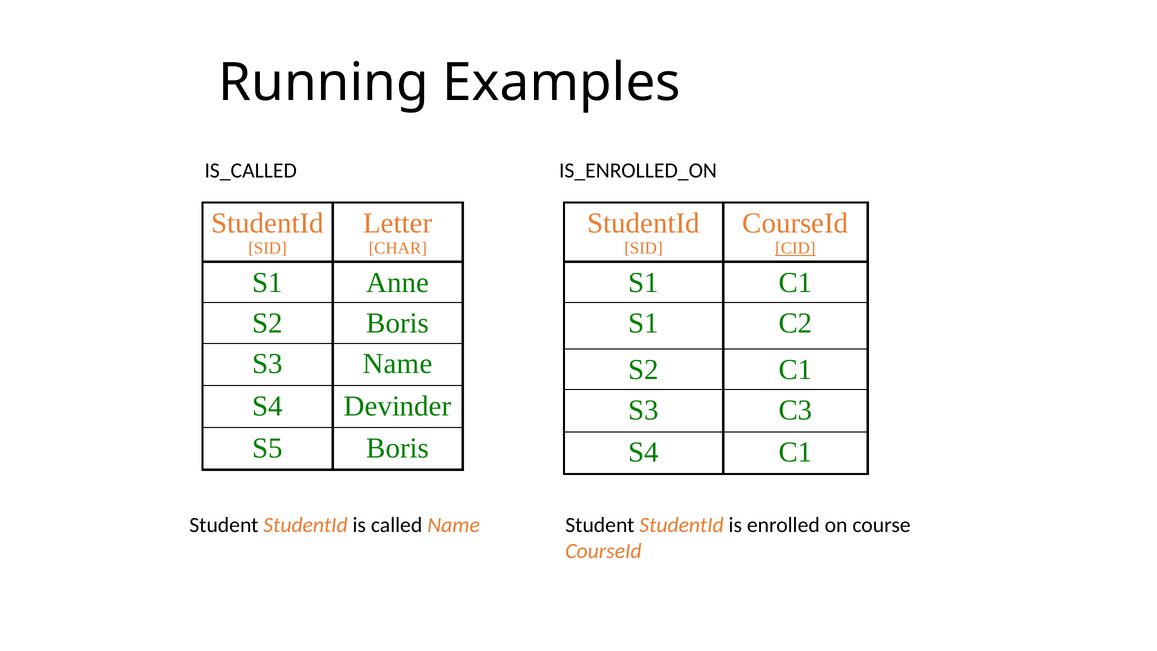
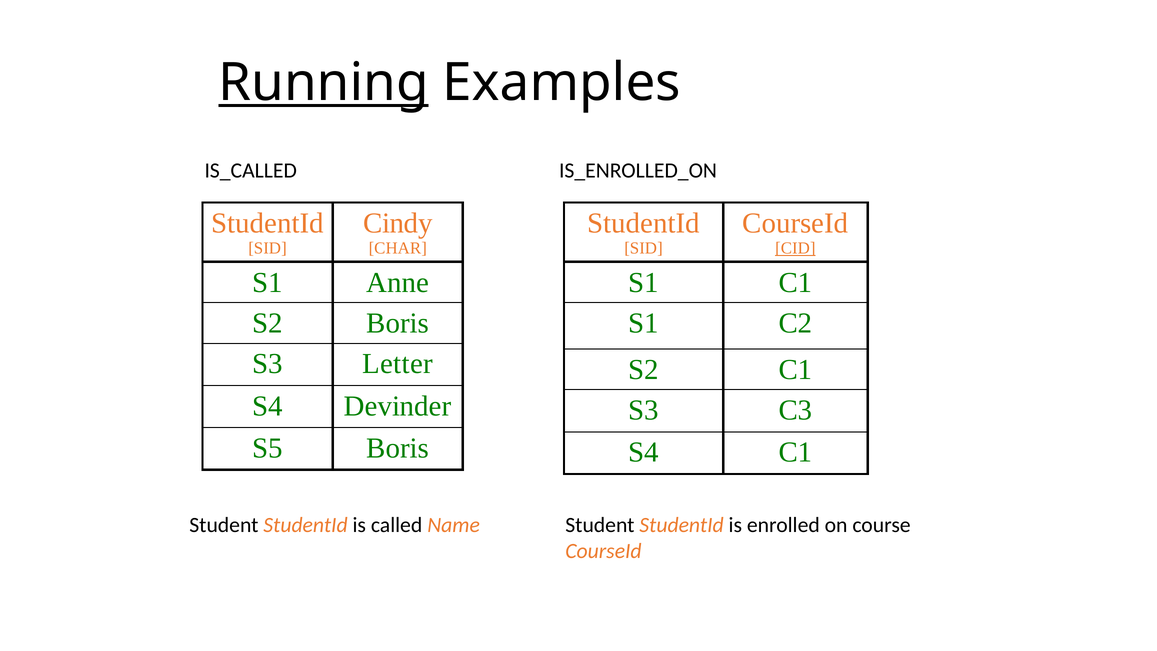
Running underline: none -> present
Letter: Letter -> Cindy
S3 Name: Name -> Letter
